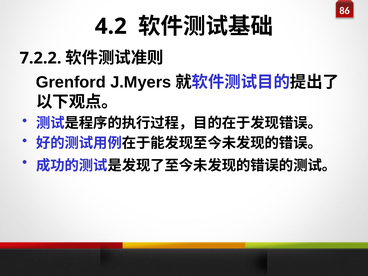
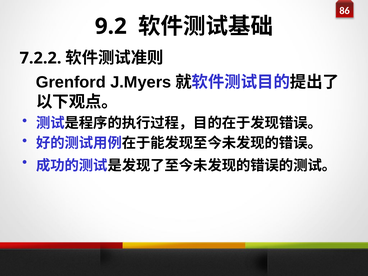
4.2: 4.2 -> 9.2
